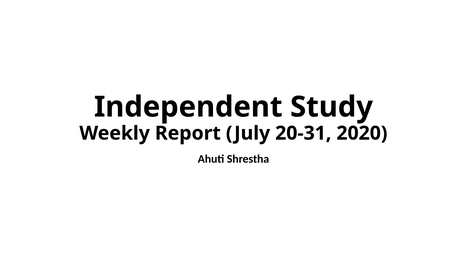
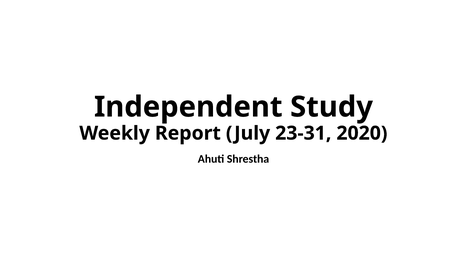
20-31: 20-31 -> 23-31
